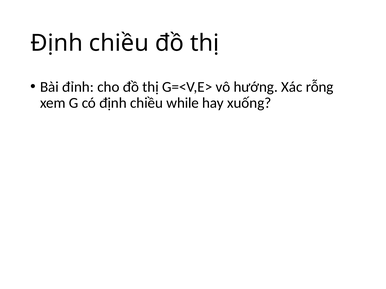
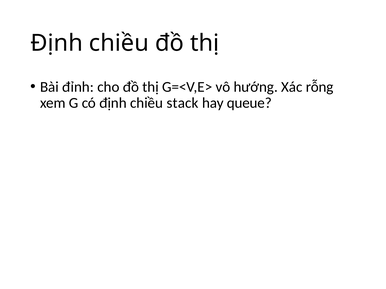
while: while -> stack
xuống: xuống -> queue
